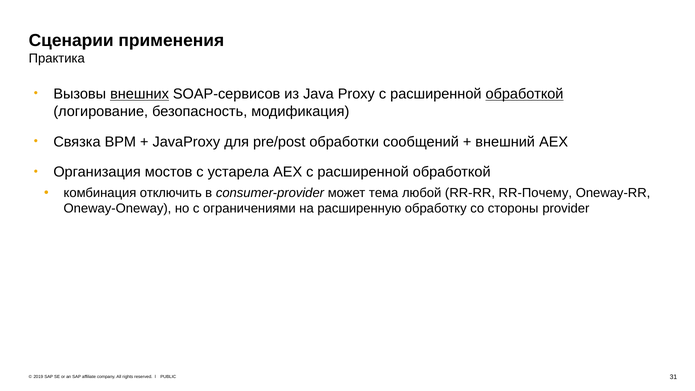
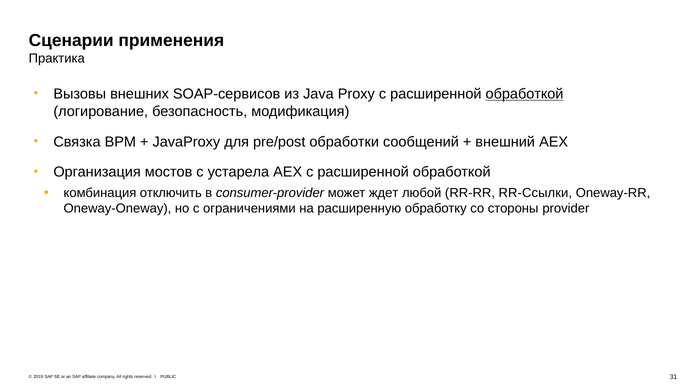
внешних underline: present -> none
тема: тема -> ждет
RR-Почему: RR-Почему -> RR-Ссылки
